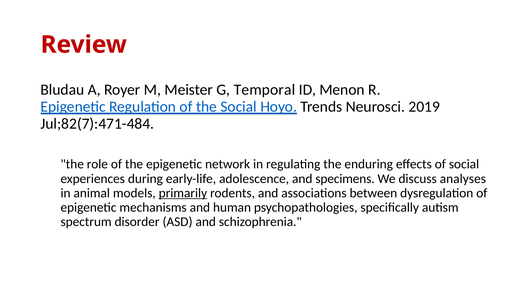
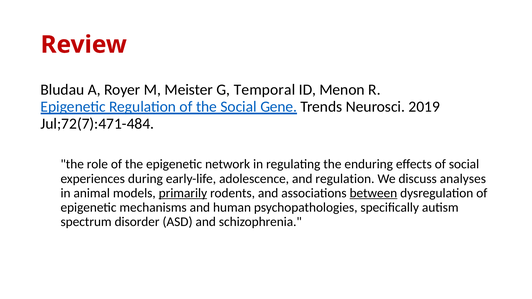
Hoyo: Hoyo -> Gene
Jul;82(7):471-484: Jul;82(7):471-484 -> Jul;72(7):471-484
and specimens: specimens -> regulation
between underline: none -> present
